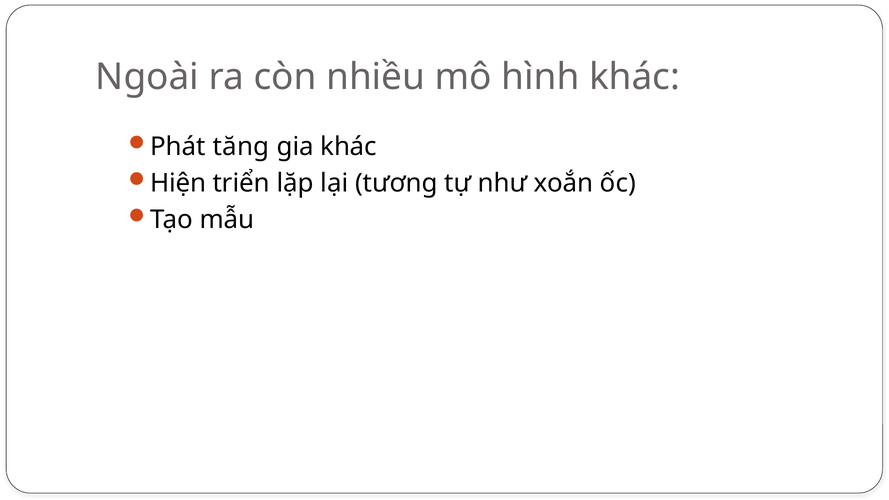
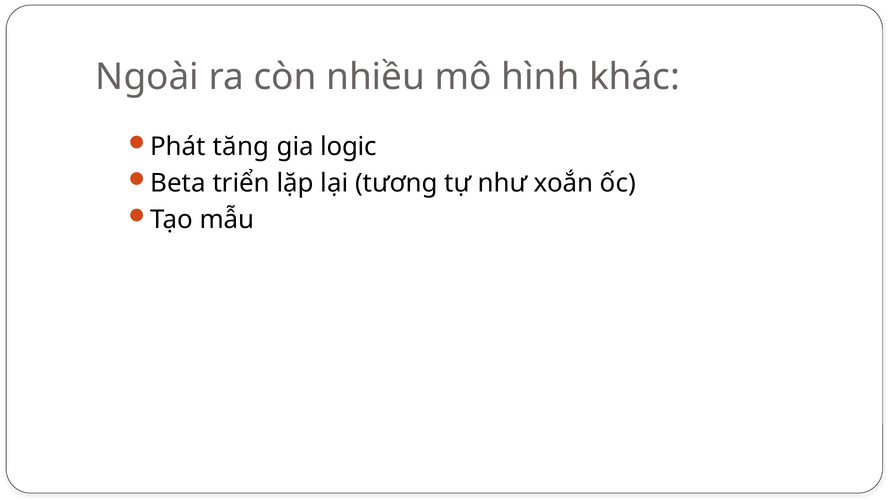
gia khác: khác -> logic
Hiện: Hiện -> Beta
